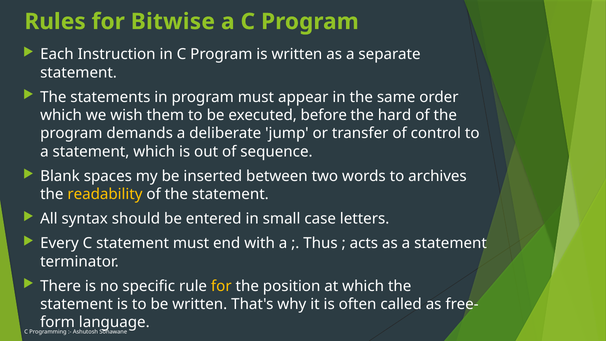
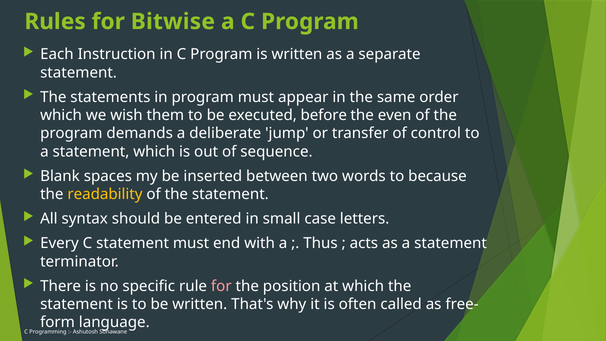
hard: hard -> even
archives: archives -> because
for at (221, 286) colour: yellow -> pink
